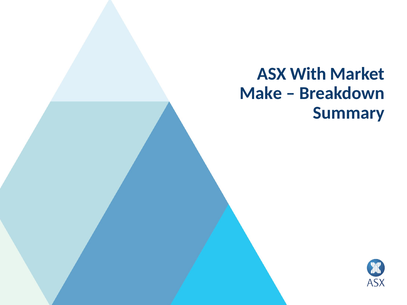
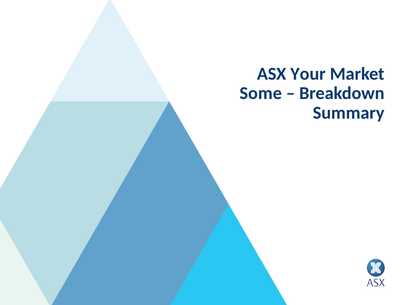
With: With -> Your
Make: Make -> Some
